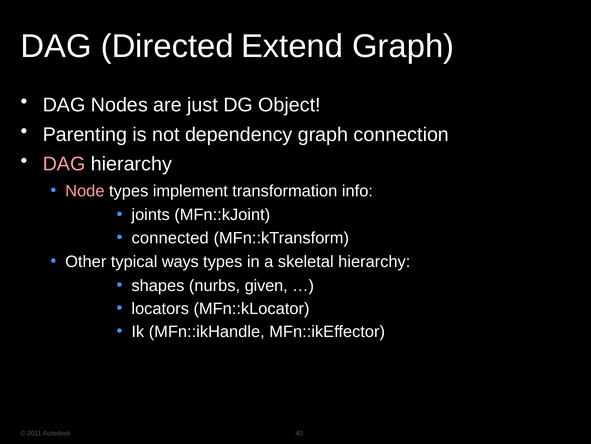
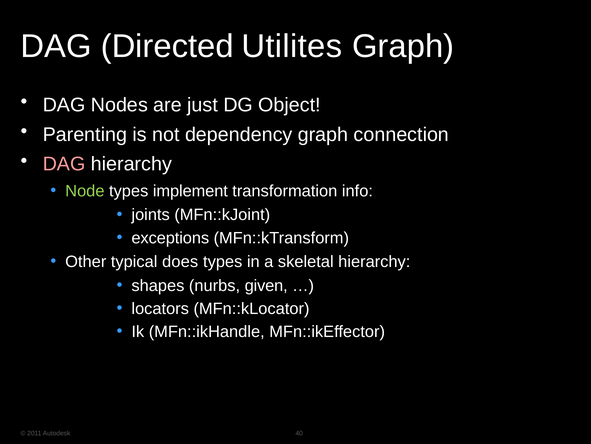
Extend: Extend -> Utilites
Node colour: pink -> light green
connected: connected -> exceptions
ways: ways -> does
